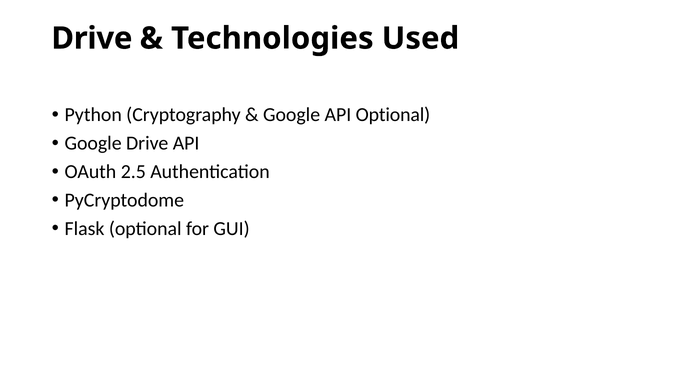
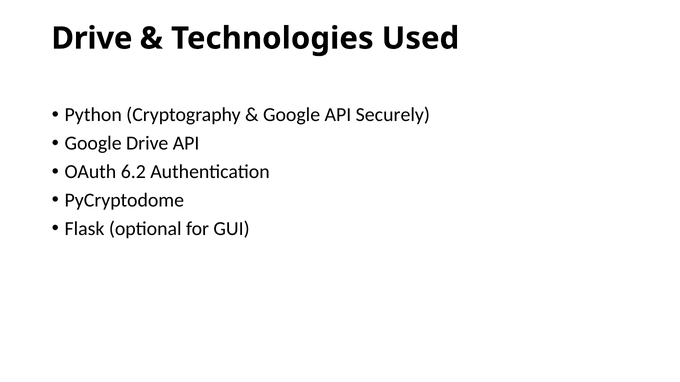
API Optional: Optional -> Securely
2.5: 2.5 -> 6.2
